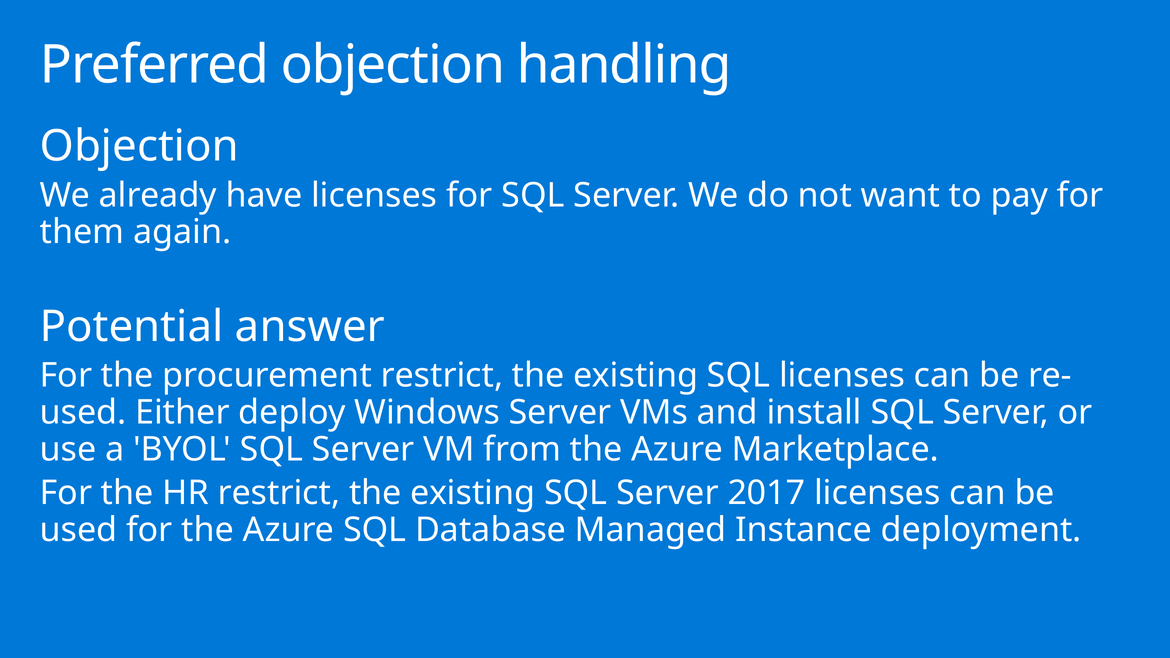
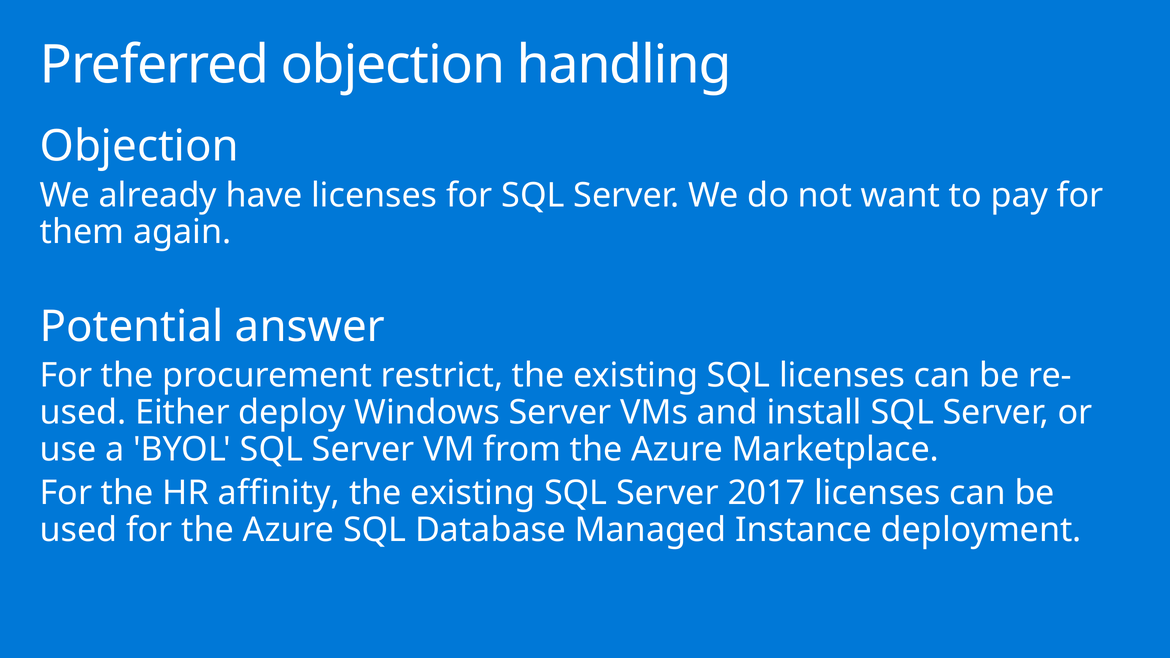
HR restrict: restrict -> affinity
